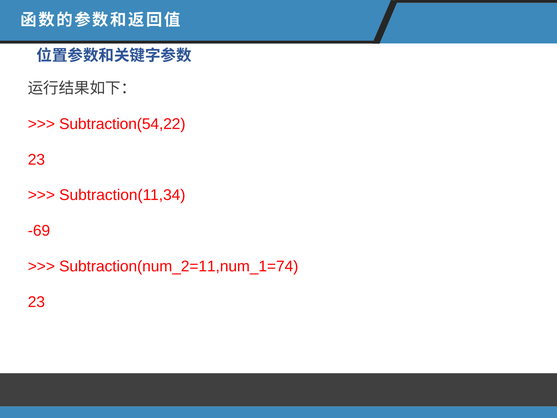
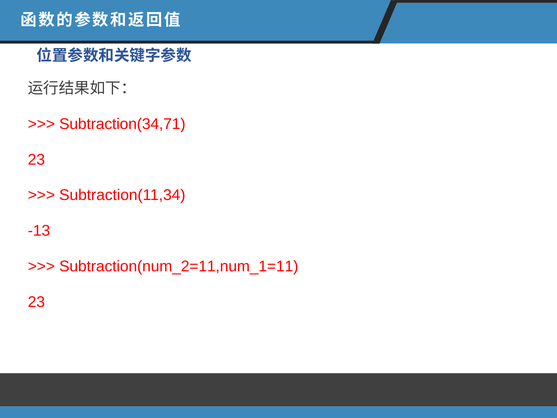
Subtraction(54,22: Subtraction(54,22 -> Subtraction(34,71
-69: -69 -> -13
Subtraction(num_2=11,num_1=74: Subtraction(num_2=11,num_1=74 -> Subtraction(num_2=11,num_1=11
